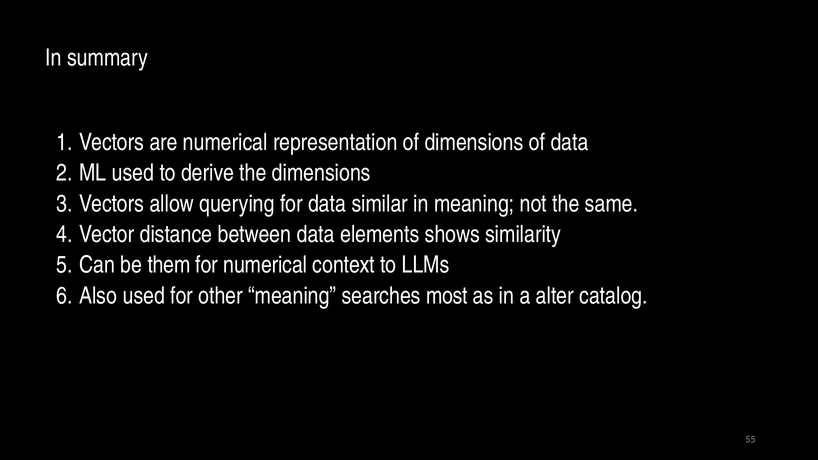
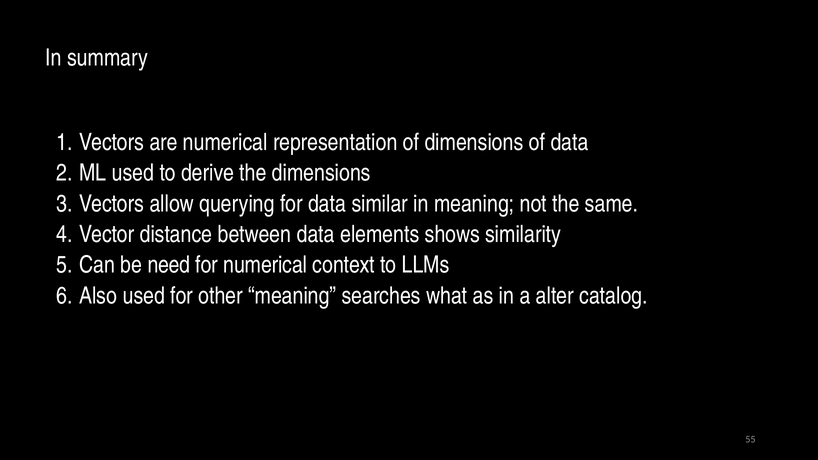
them: them -> need
most: most -> what
